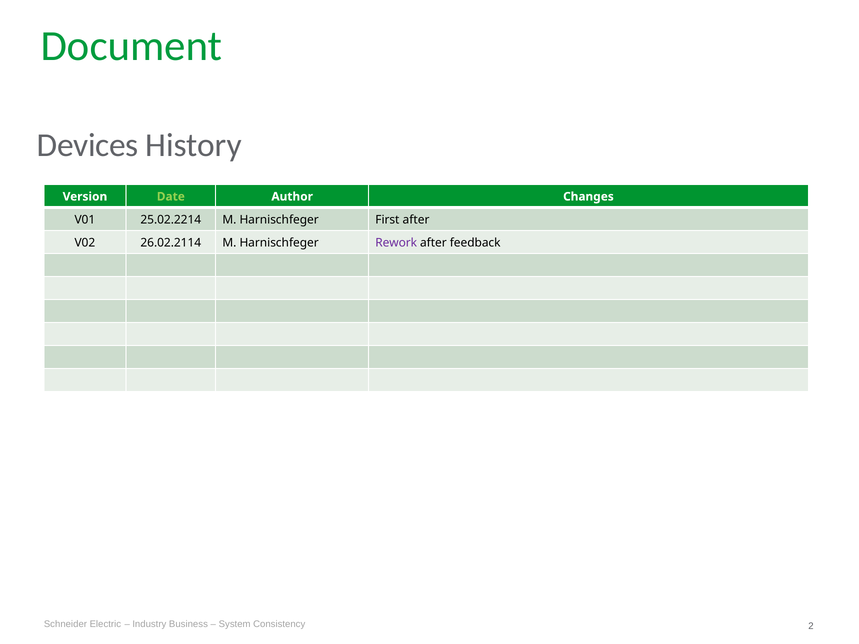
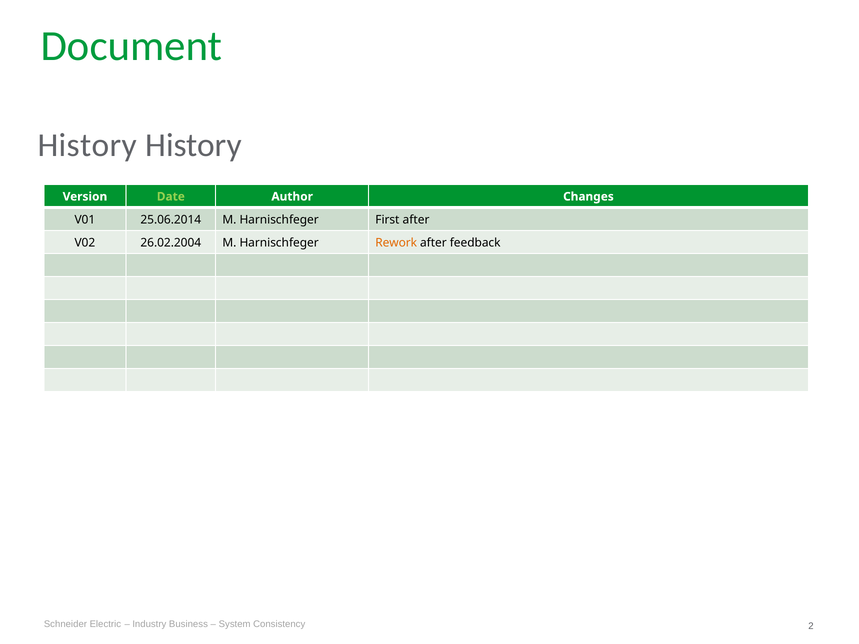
Devices at (88, 145): Devices -> History
25.02.2214: 25.02.2214 -> 25.06.2014
26.02.2114: 26.02.2114 -> 26.02.2004
Rework colour: purple -> orange
